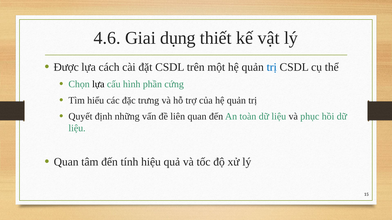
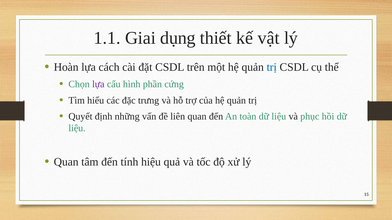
4.6: 4.6 -> 1.1
Được: Được -> Hoàn
lựa at (98, 84) colour: black -> purple
